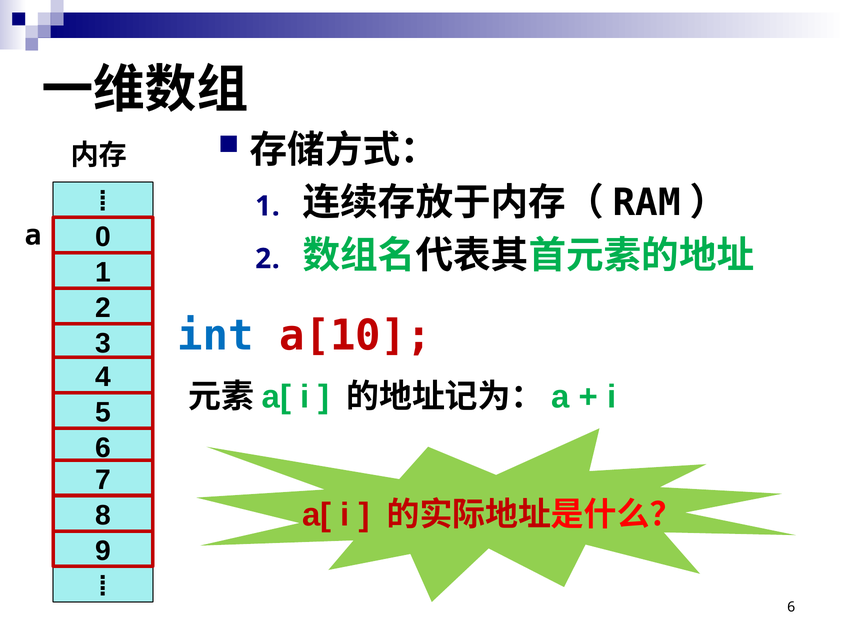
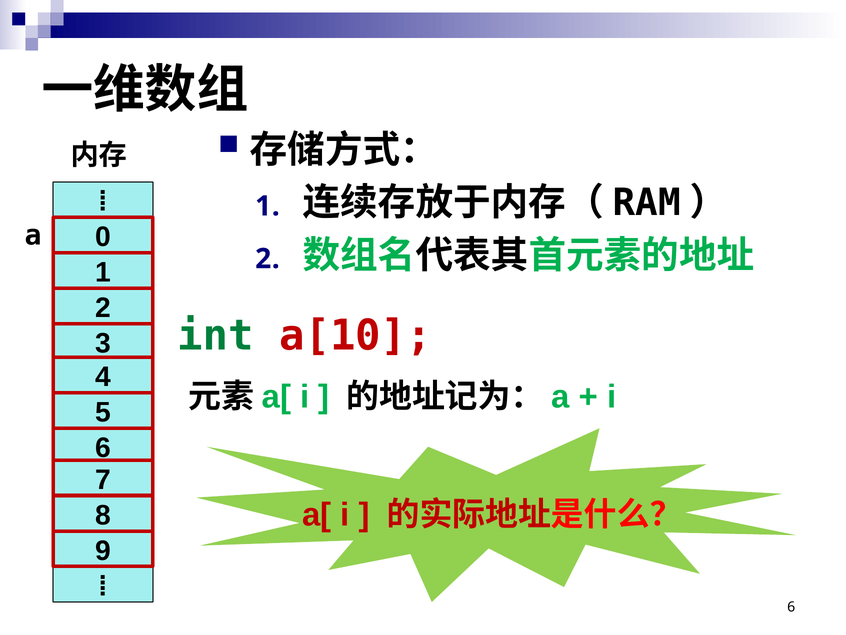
int colour: blue -> green
